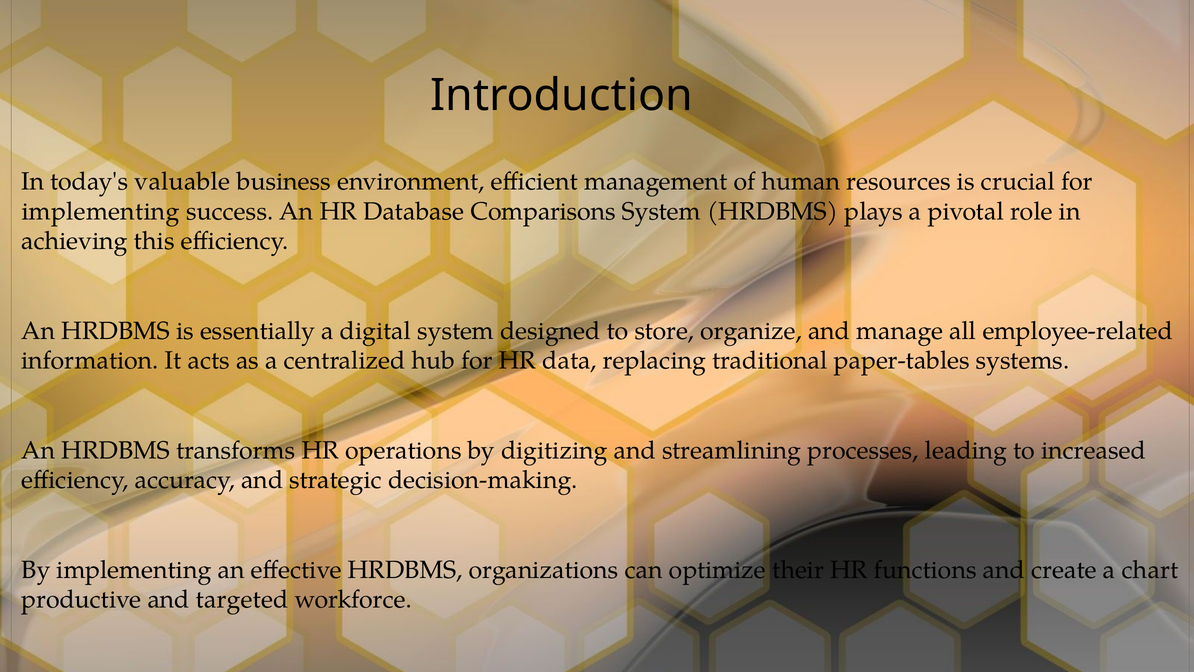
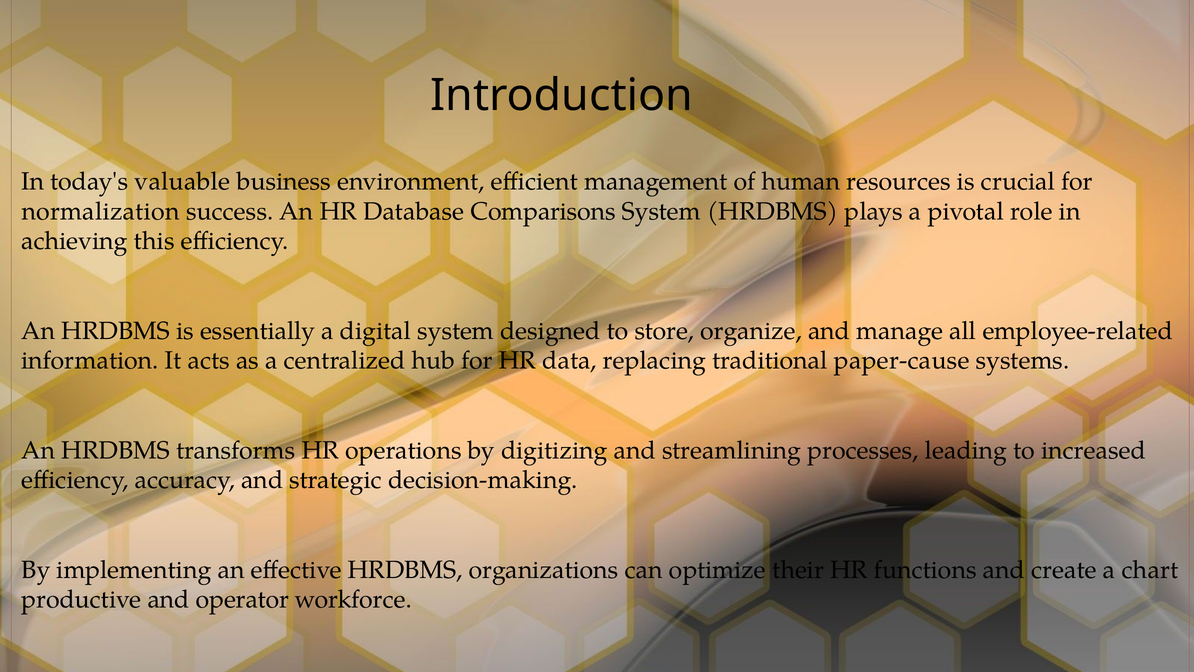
implementing at (101, 211): implementing -> normalization
paper-tables: paper-tables -> paper-cause
targeted: targeted -> operator
